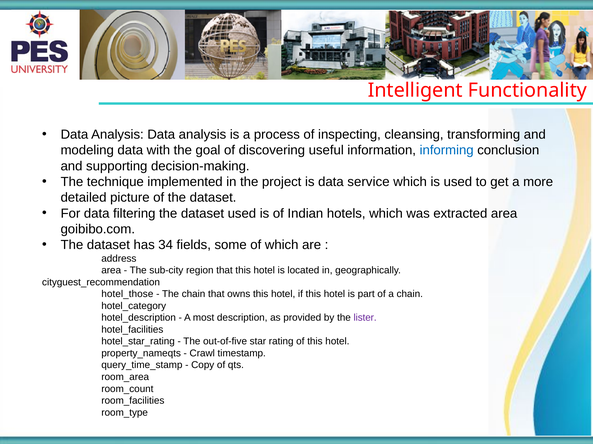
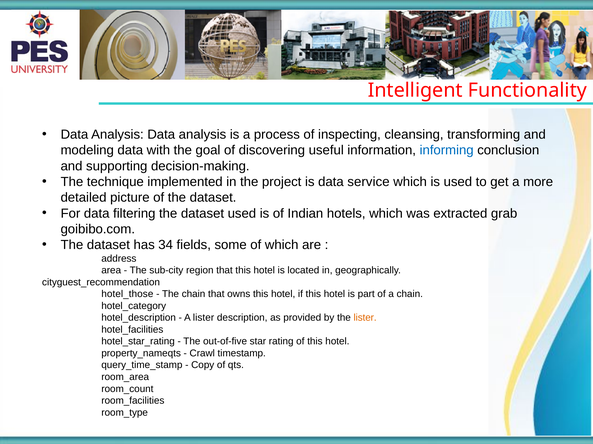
extracted area: area -> grab
A most: most -> lister
lister at (365, 318) colour: purple -> orange
